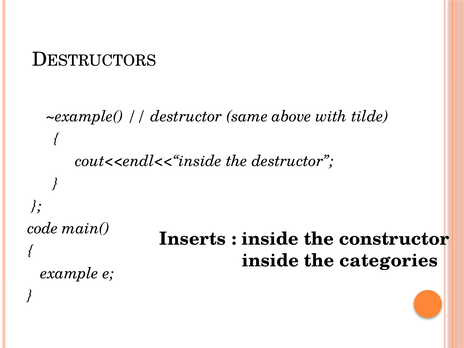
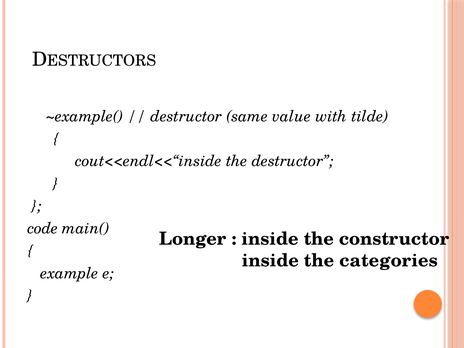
above: above -> value
Inserts: Inserts -> Longer
